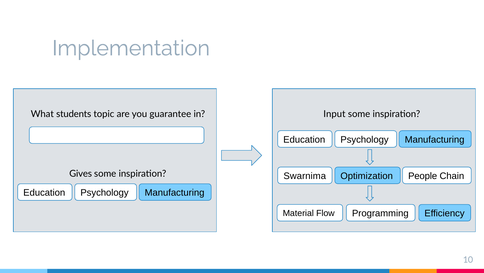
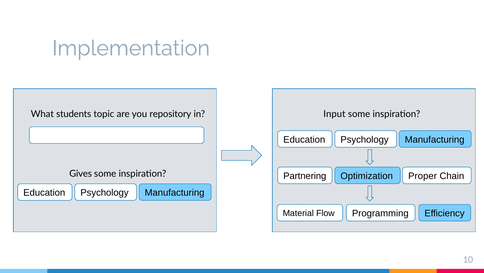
guarantee: guarantee -> repository
Swarnima: Swarnima -> Partnering
People: People -> Proper
